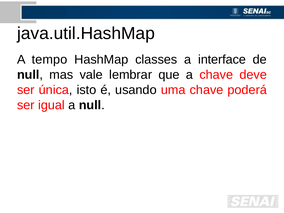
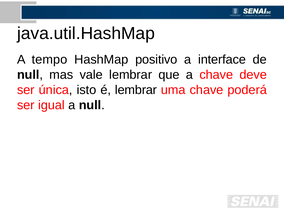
classes: classes -> positivo
é usando: usando -> lembrar
